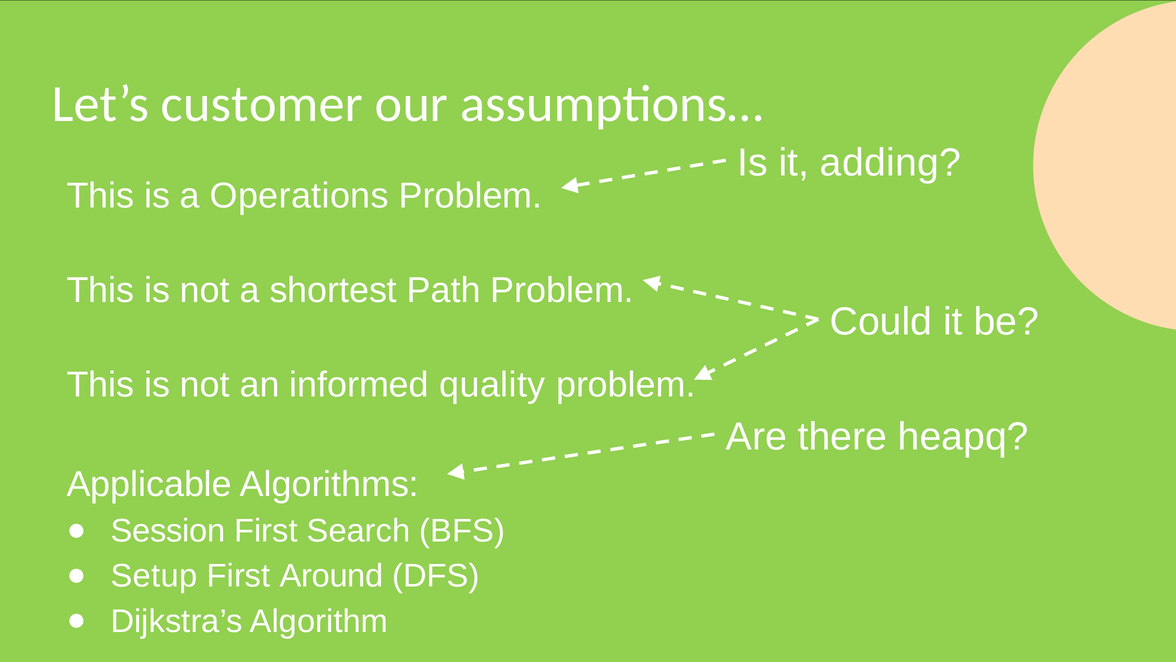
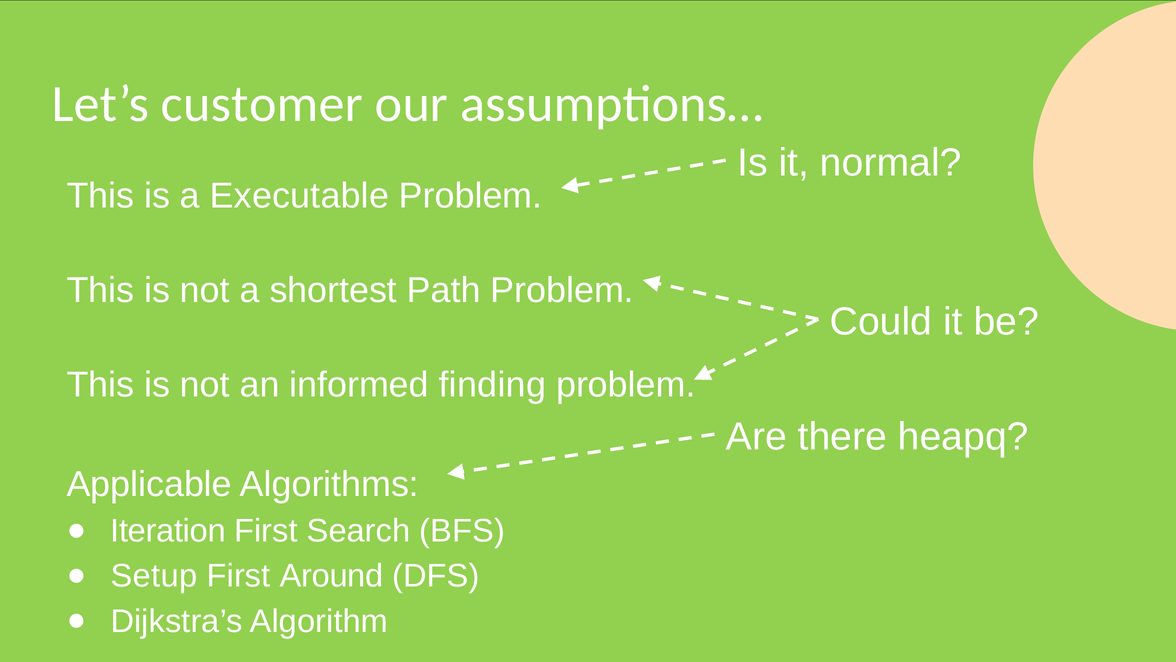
adding: adding -> normal
Operations: Operations -> Executable
quality: quality -> finding
Session: Session -> Iteration
